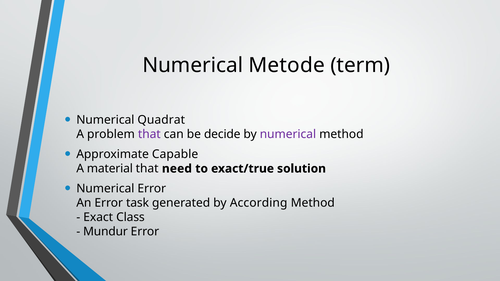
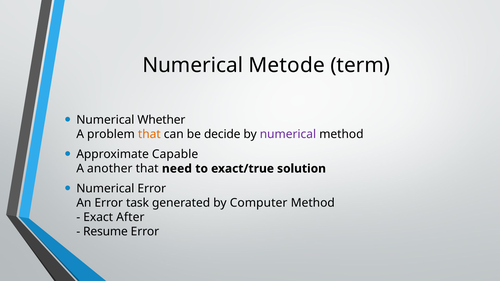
Quadrat: Quadrat -> Whether
that at (149, 134) colour: purple -> orange
material: material -> another
According: According -> Computer
Class: Class -> After
Mundur: Mundur -> Resume
